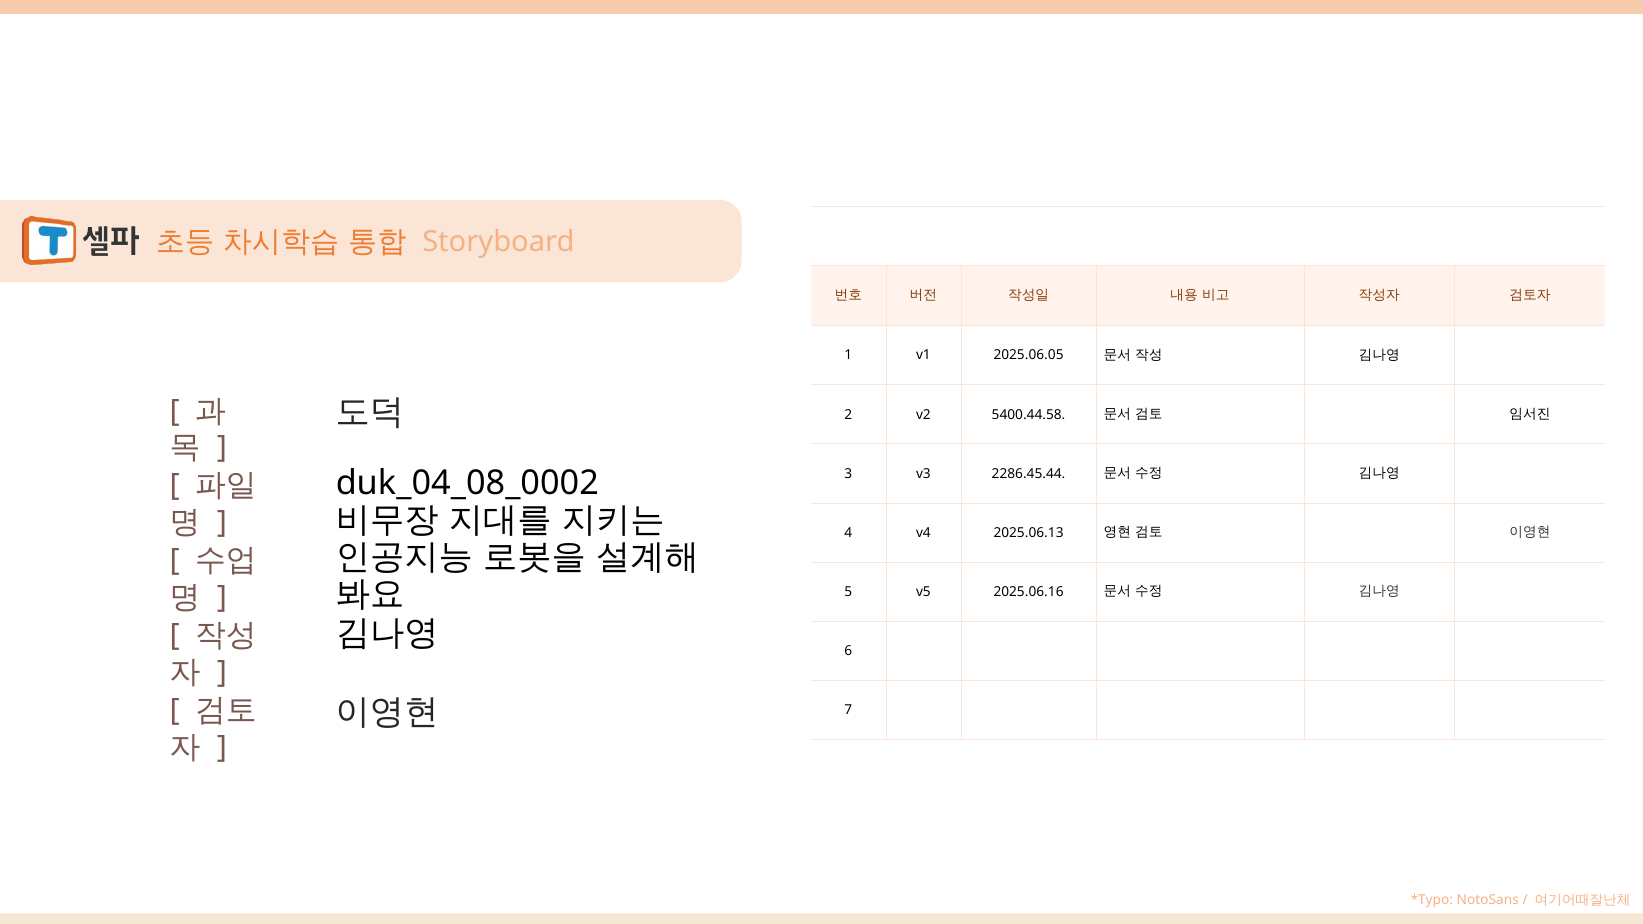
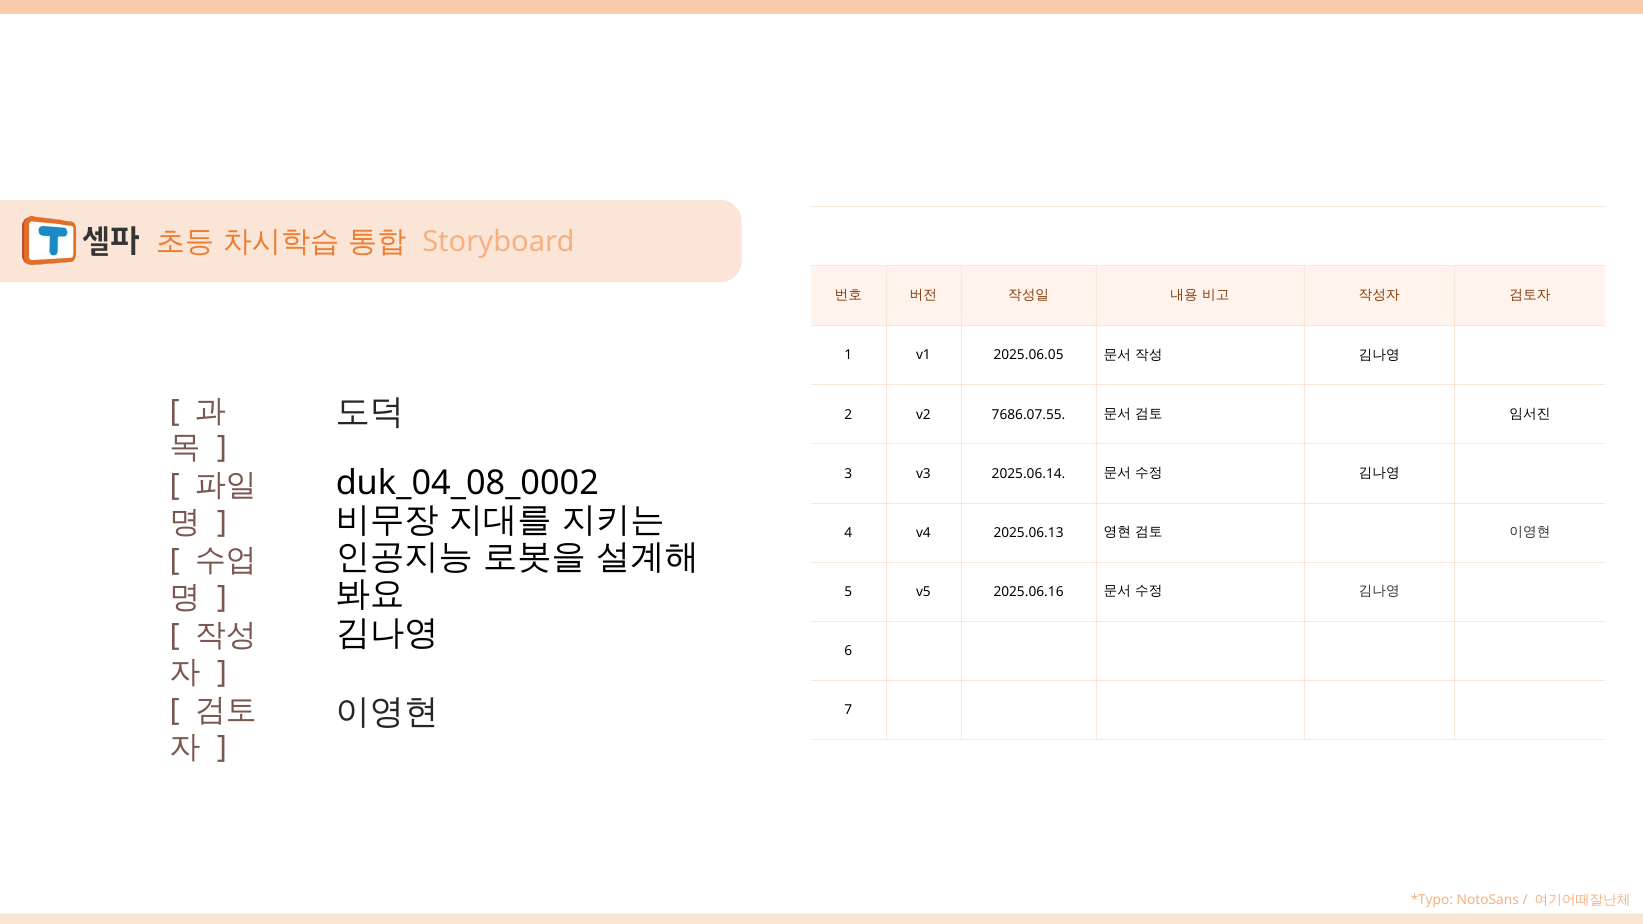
5400.44.58: 5400.44.58 -> 7686.07.55
2286.45.44: 2286.45.44 -> 2025.06.14
